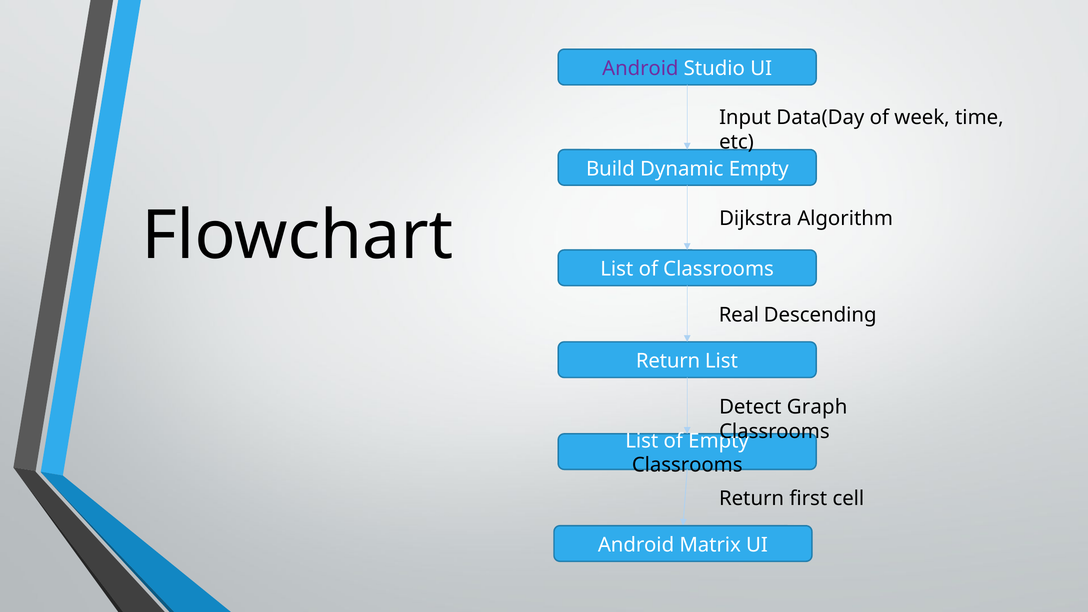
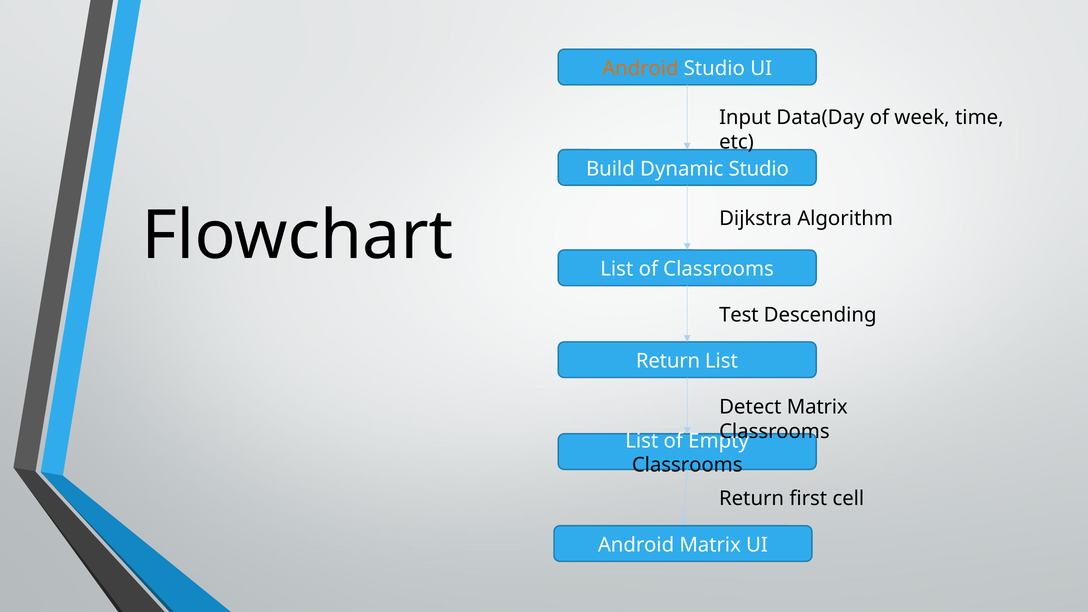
Android at (640, 68) colour: purple -> orange
Dynamic Empty: Empty -> Studio
Real: Real -> Test
Detect Graph: Graph -> Matrix
